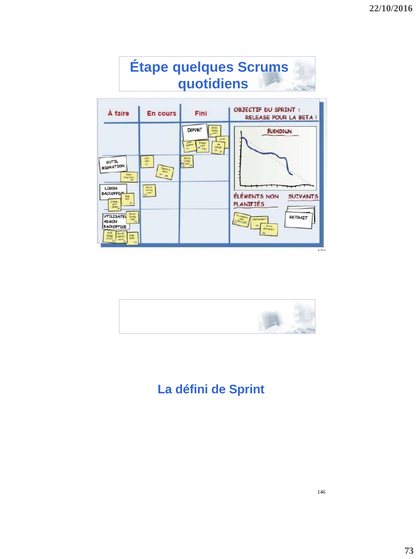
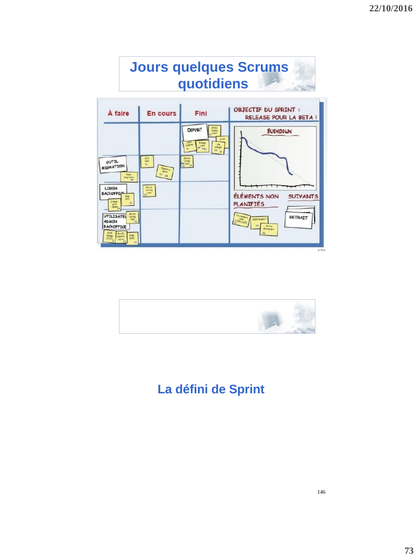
Étape: Étape -> Jours
